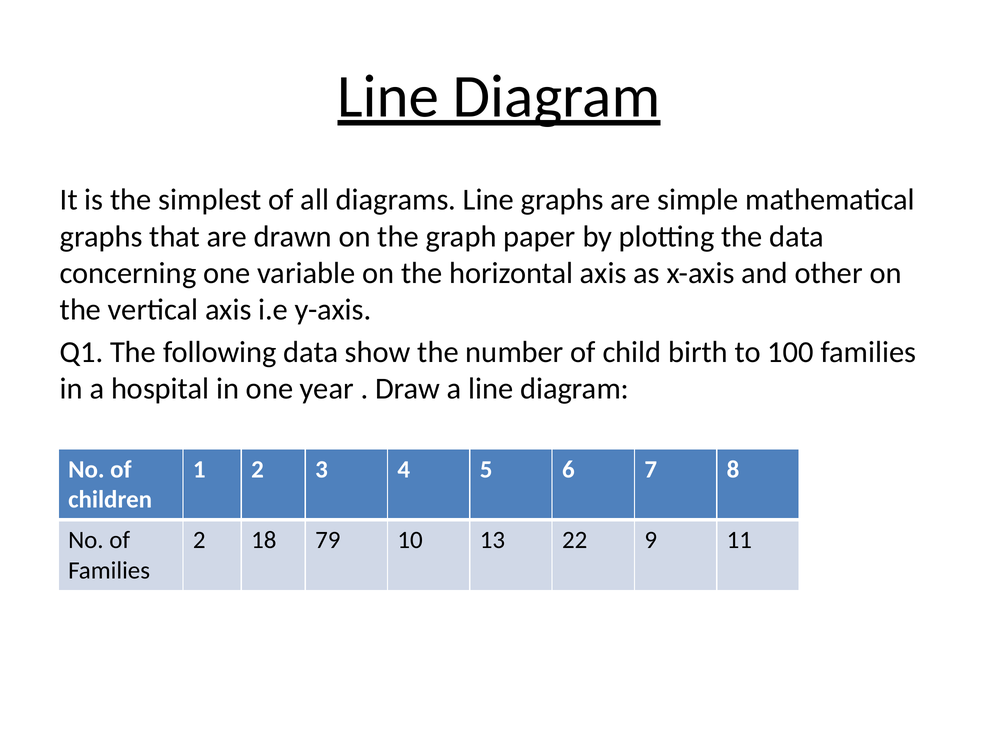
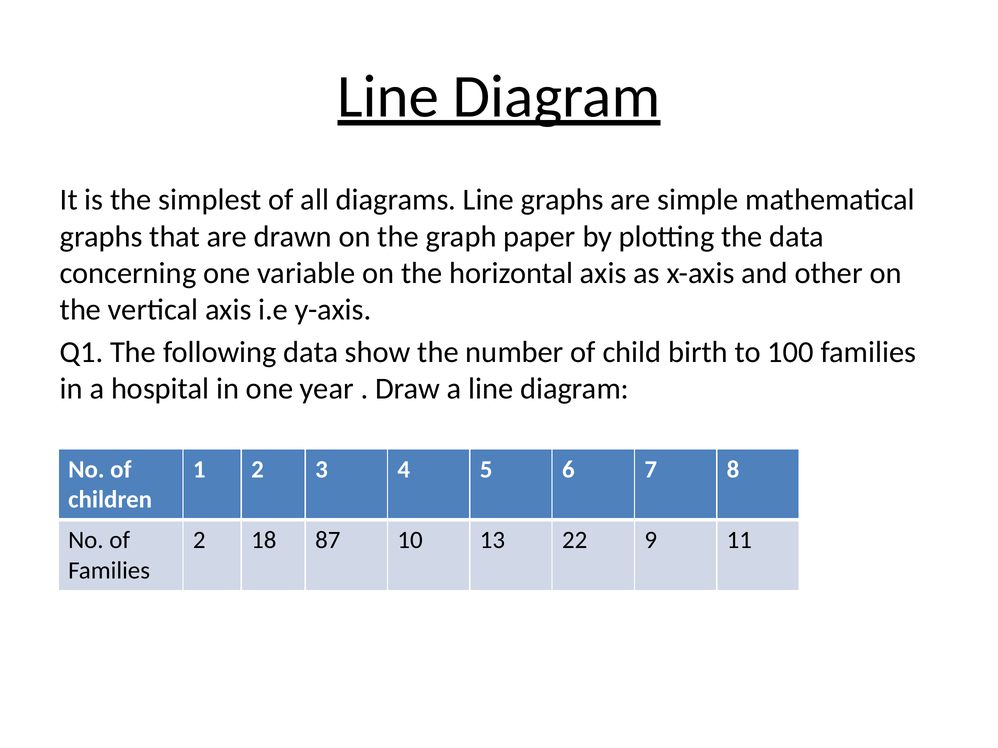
79: 79 -> 87
